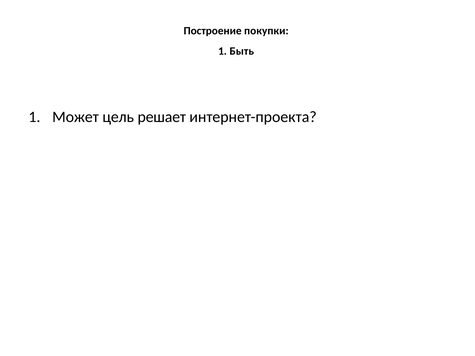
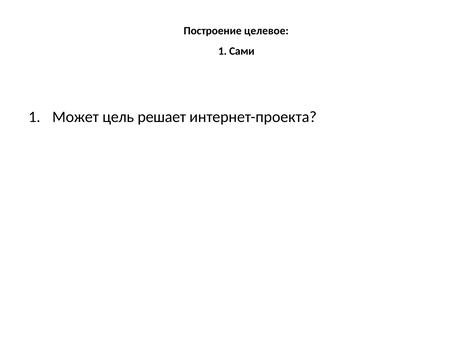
покупки: покупки -> целевое
Быть: Быть -> Сами
